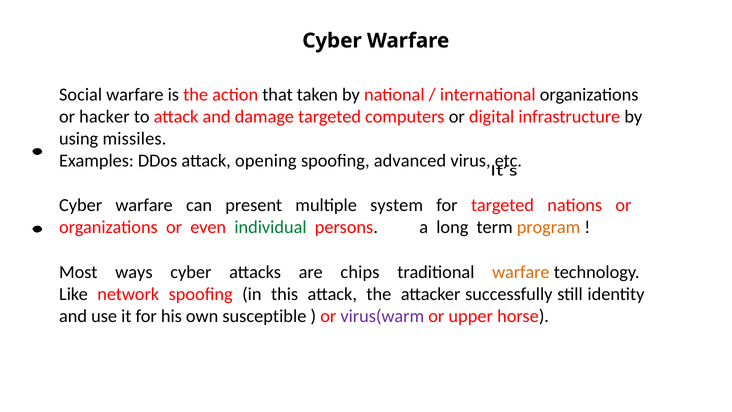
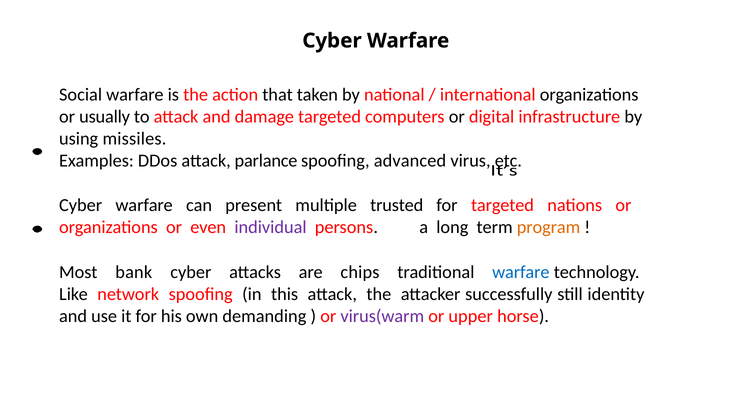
hacker: hacker -> usually
opening: opening -> parlance
system: system -> trusted
individual colour: green -> purple
ways: ways -> bank
warfare at (521, 272) colour: orange -> blue
susceptible: susceptible -> demanding
